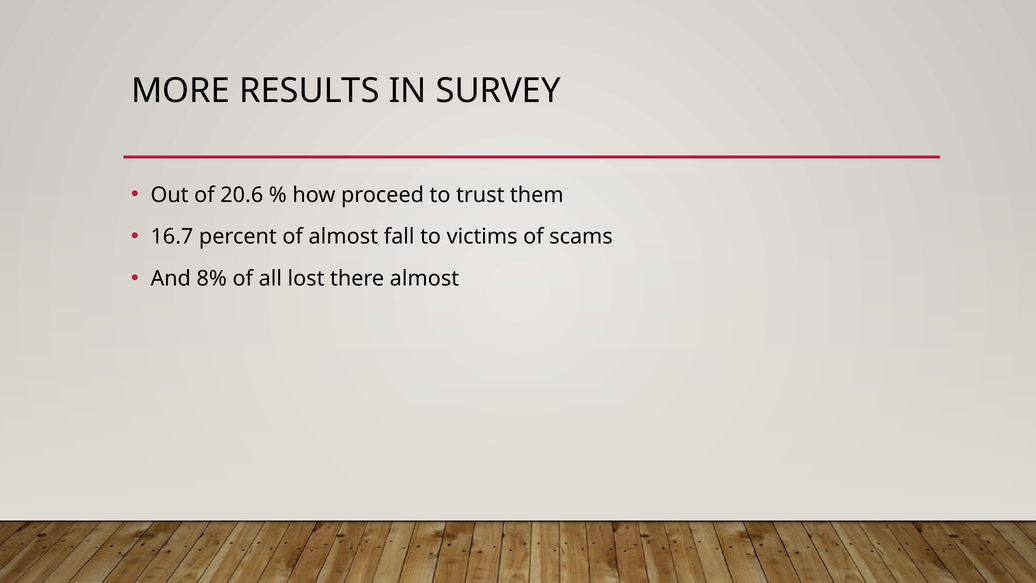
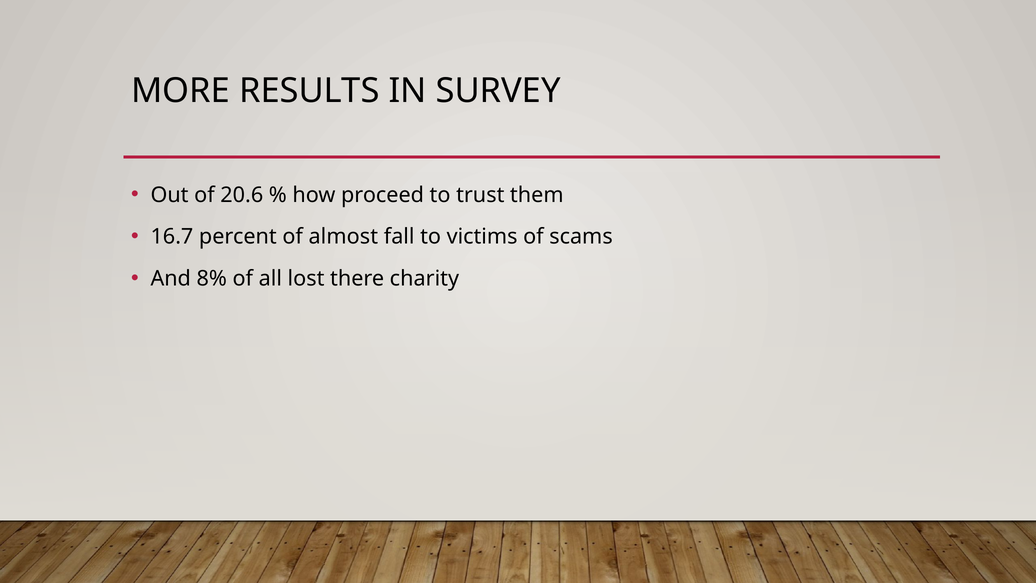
there almost: almost -> charity
